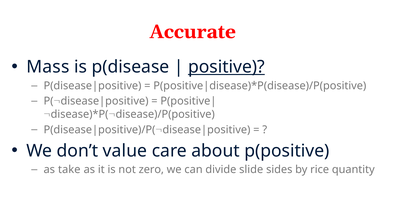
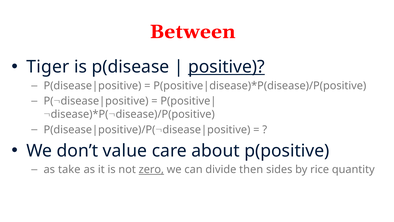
Accurate: Accurate -> Between
Mass: Mass -> Tiger
zero underline: none -> present
slide: slide -> then
